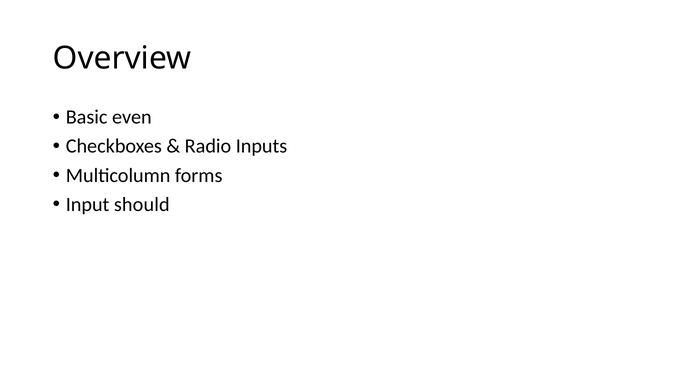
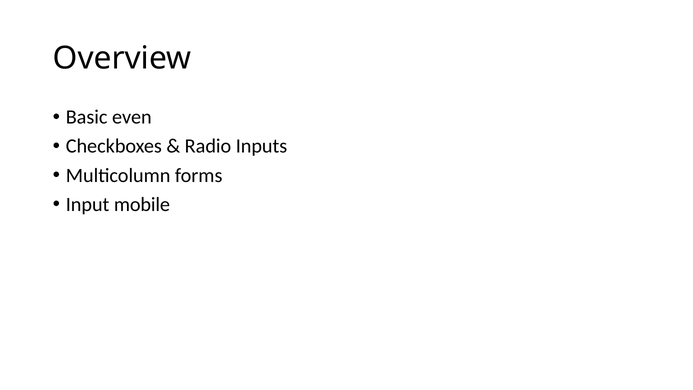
should: should -> mobile
